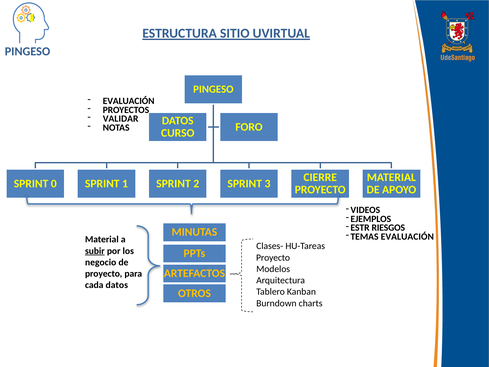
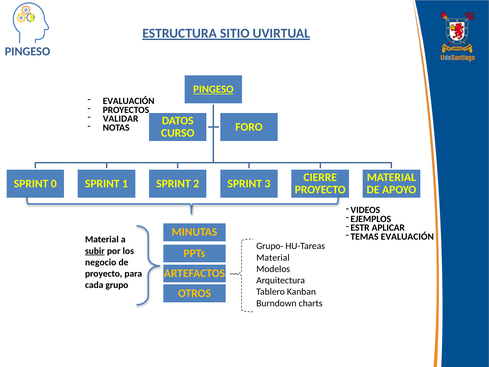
PINGESO at (213, 89) underline: none -> present
RIESGOS: RIESGOS -> APLICAR
Clases-: Clases- -> Grupo-
Proyecto at (273, 257): Proyecto -> Material
cada datos: datos -> grupo
